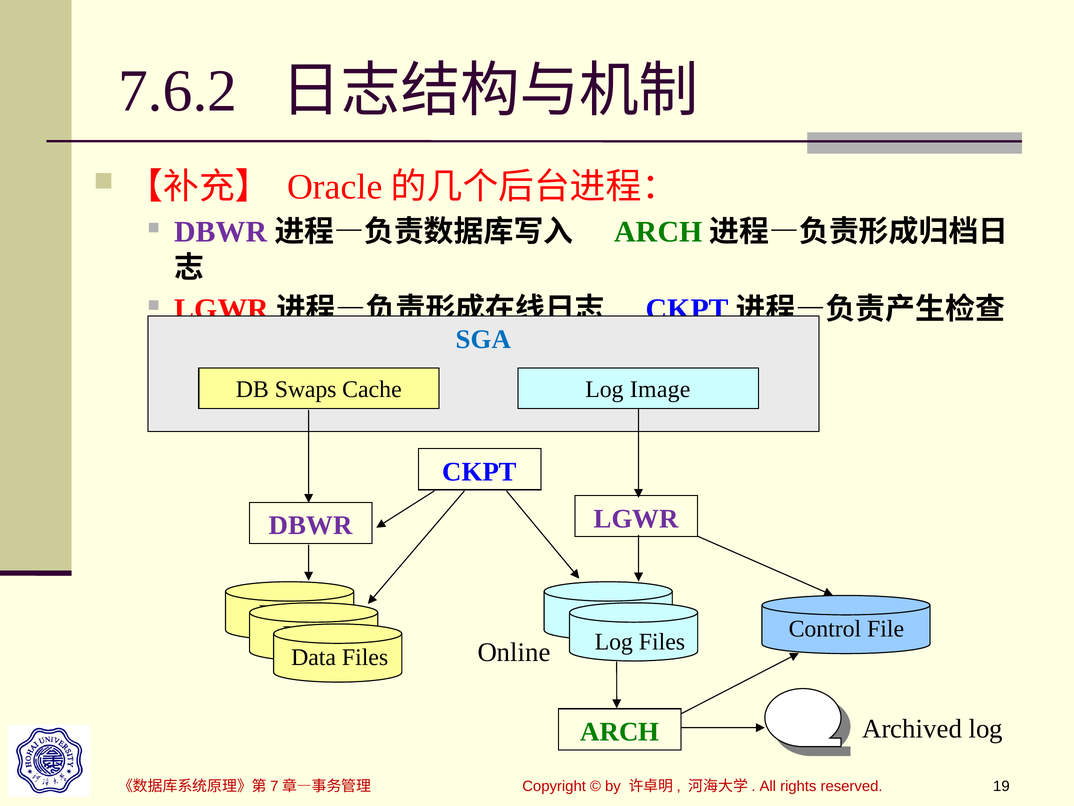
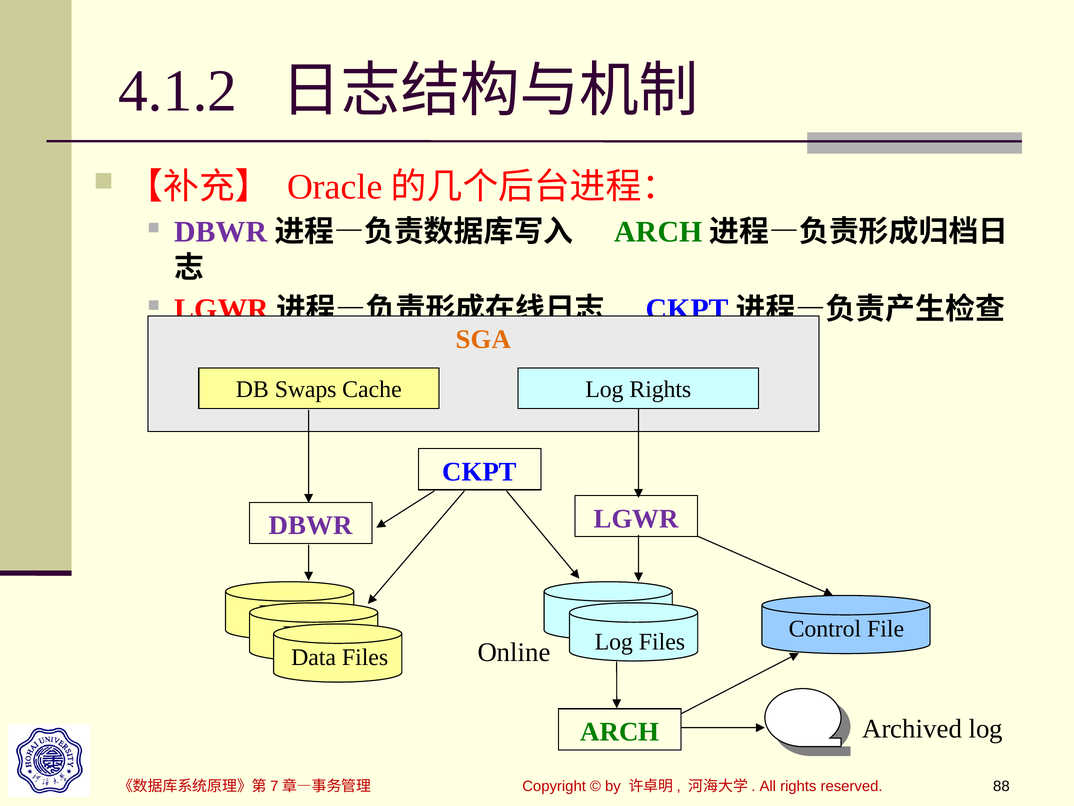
7.6.2: 7.6.2 -> 4.1.2
SGA colour: blue -> orange
Log Image: Image -> Rights
19: 19 -> 88
